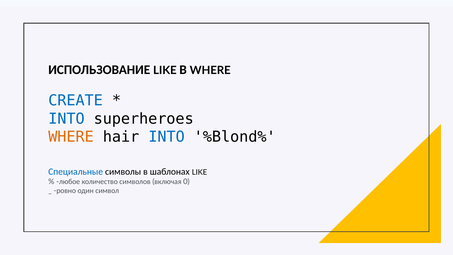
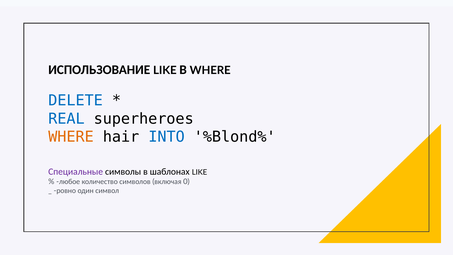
CREATE: CREATE -> DELETE
INTO at (66, 119): INTO -> REAL
Специальные colour: blue -> purple
